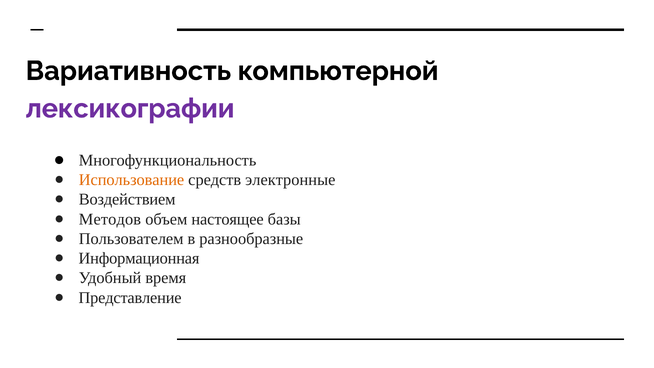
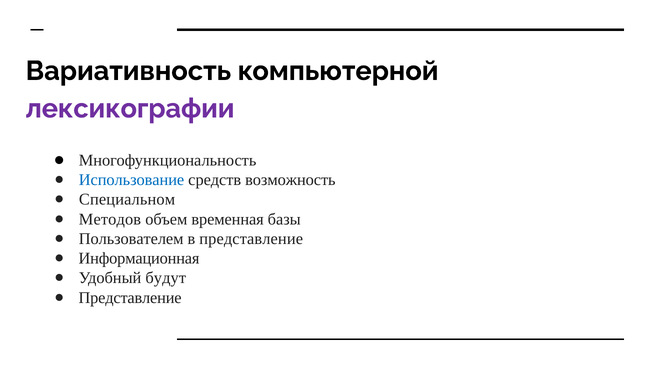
Использование colour: orange -> blue
электронные: электронные -> возможность
Воздействием: Воздействием -> Специальном
настоящее: настоящее -> временная
в разнообразные: разнообразные -> представление
время: время -> будут
